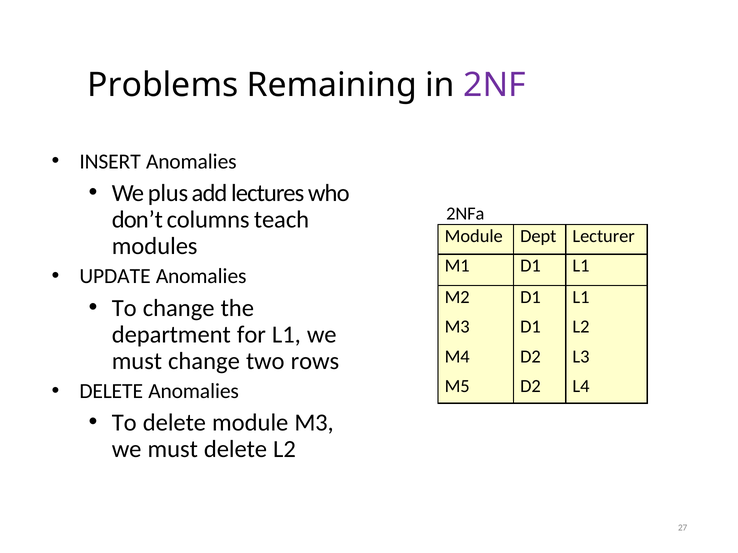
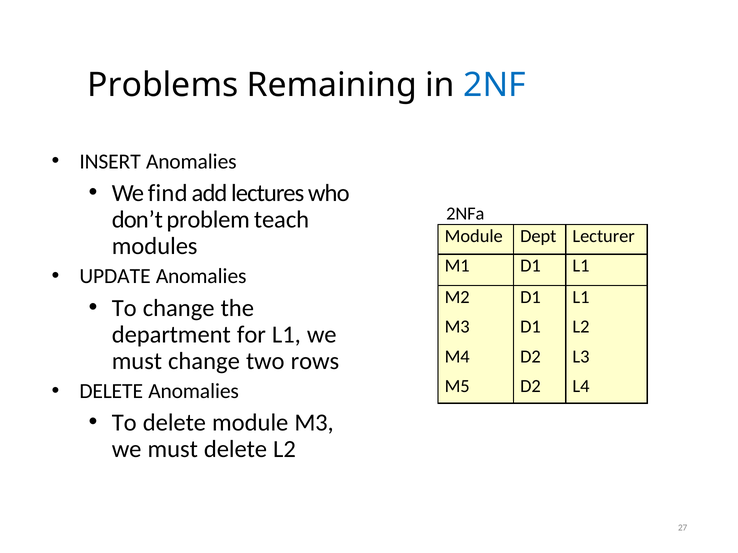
2NF colour: purple -> blue
plus: plus -> find
columns: columns -> problem
